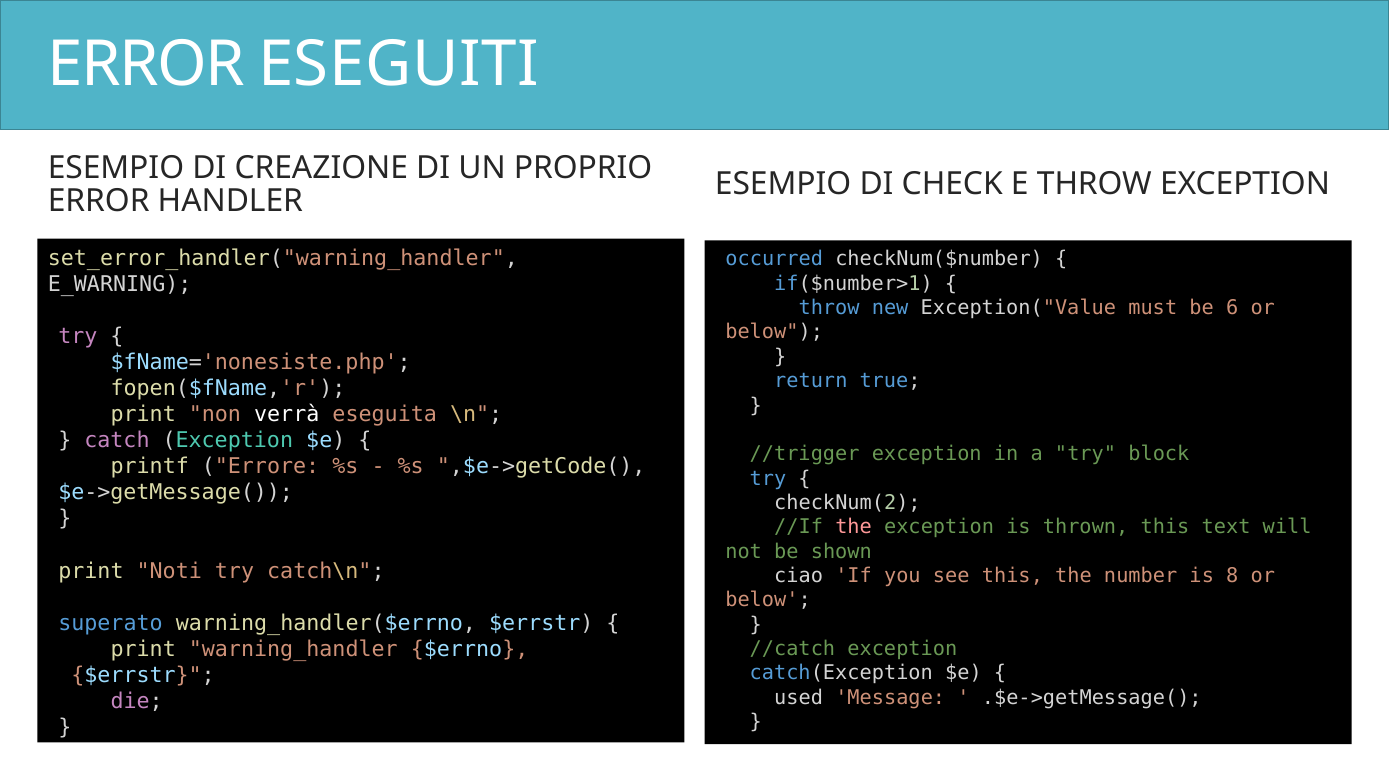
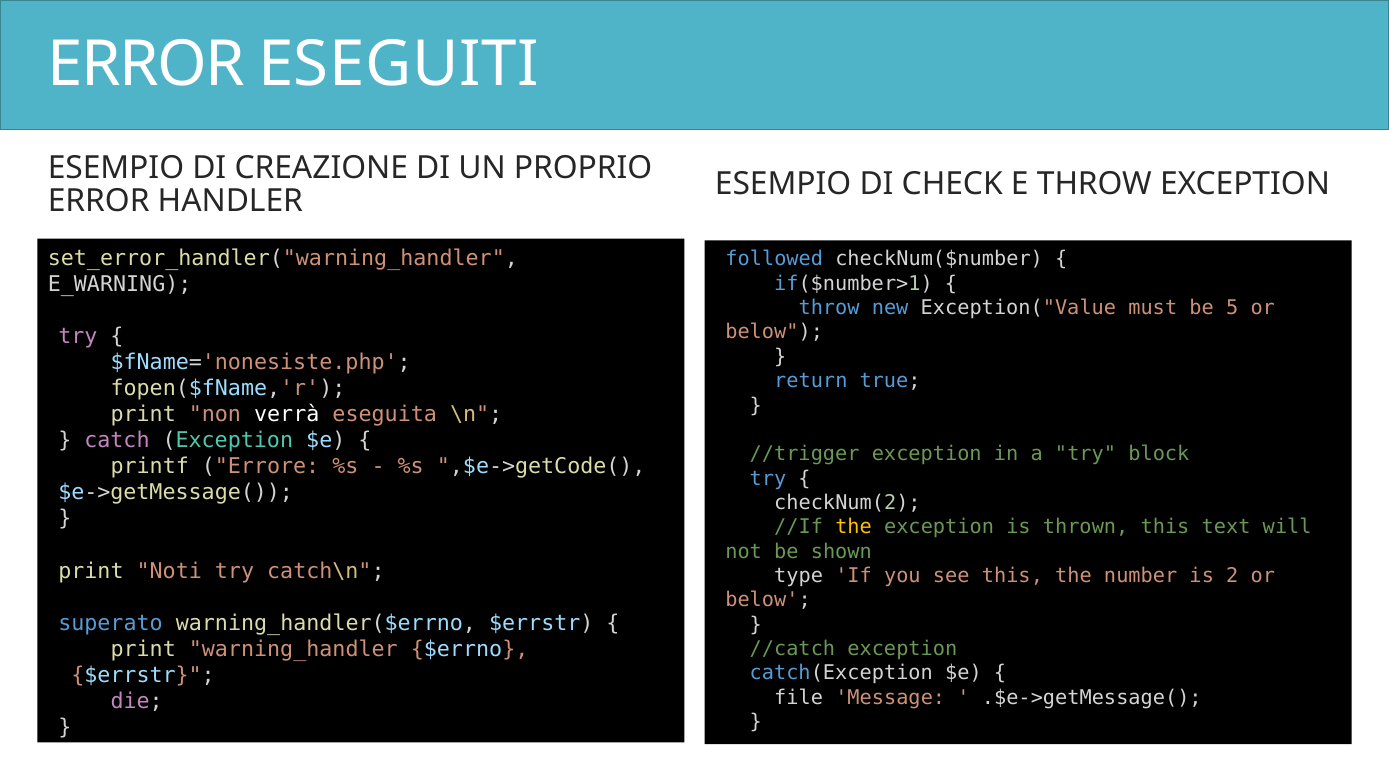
occurred: occurred -> followed
6: 6 -> 5
the at (854, 527) colour: pink -> yellow
ciao: ciao -> type
8: 8 -> 2
used: used -> file
